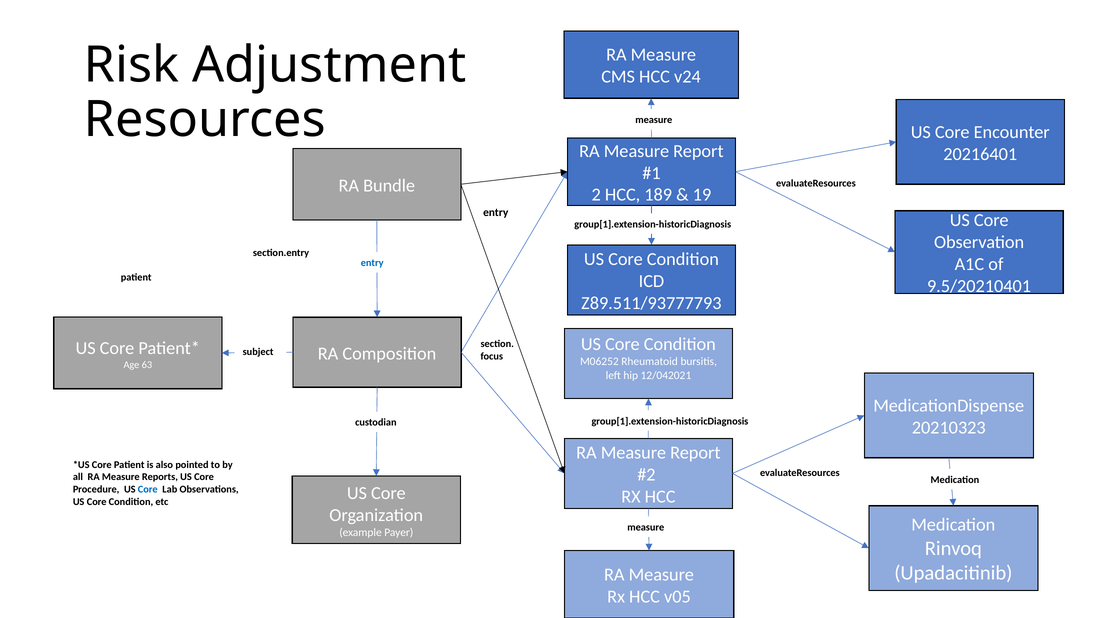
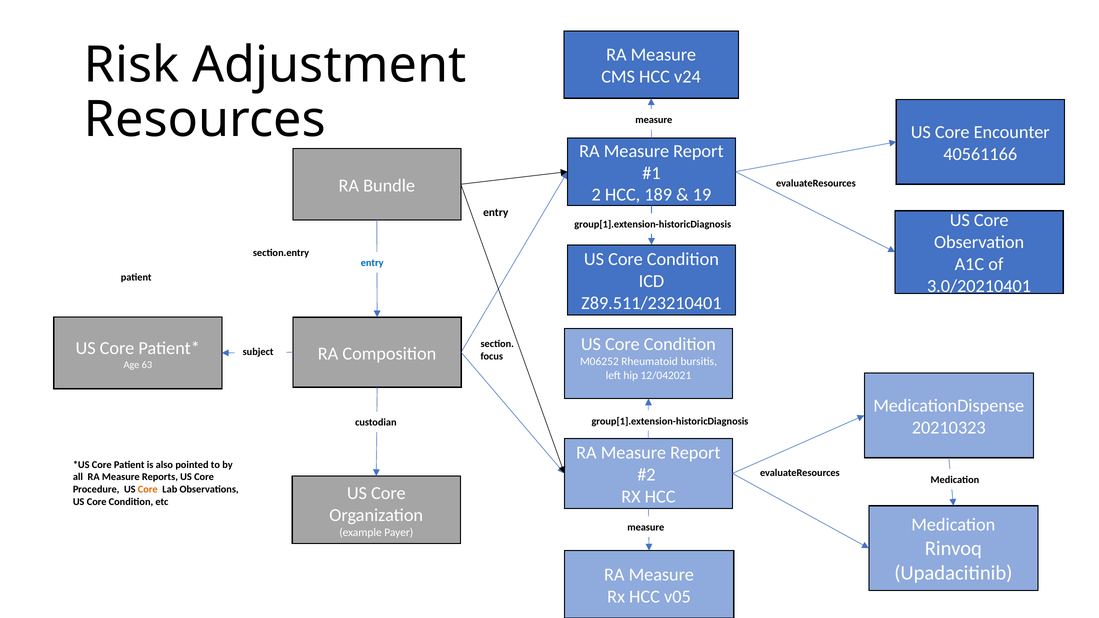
20216401: 20216401 -> 40561166
9.5/20210401: 9.5/20210401 -> 3.0/20210401
Z89.511/93777793: Z89.511/93777793 -> Z89.511/23210401
Core at (148, 490) colour: blue -> orange
